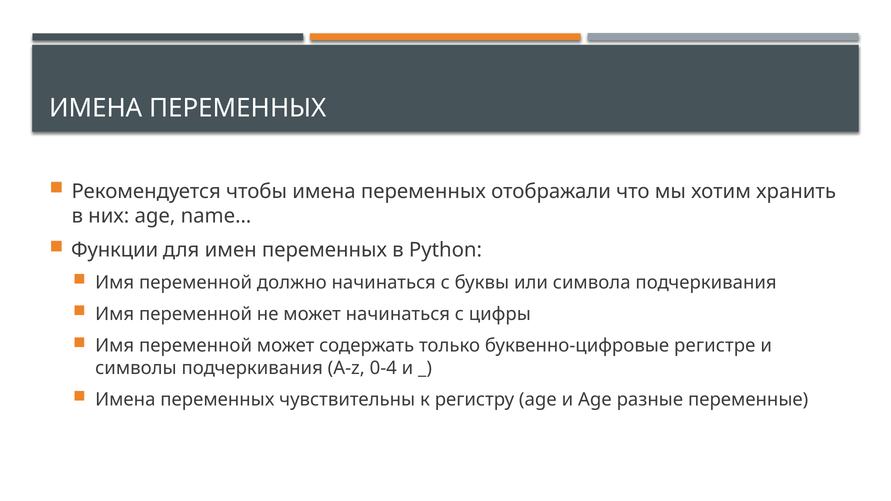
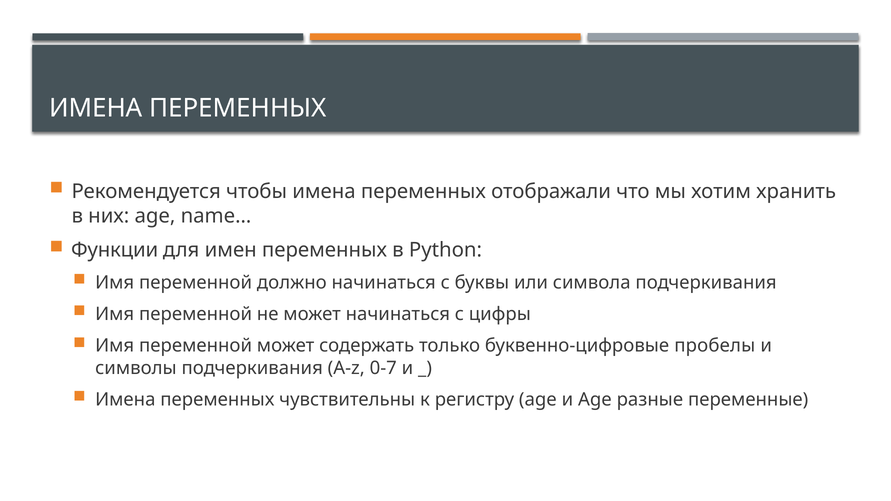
регистре: регистре -> пробелы
0-4: 0-4 -> 0-7
